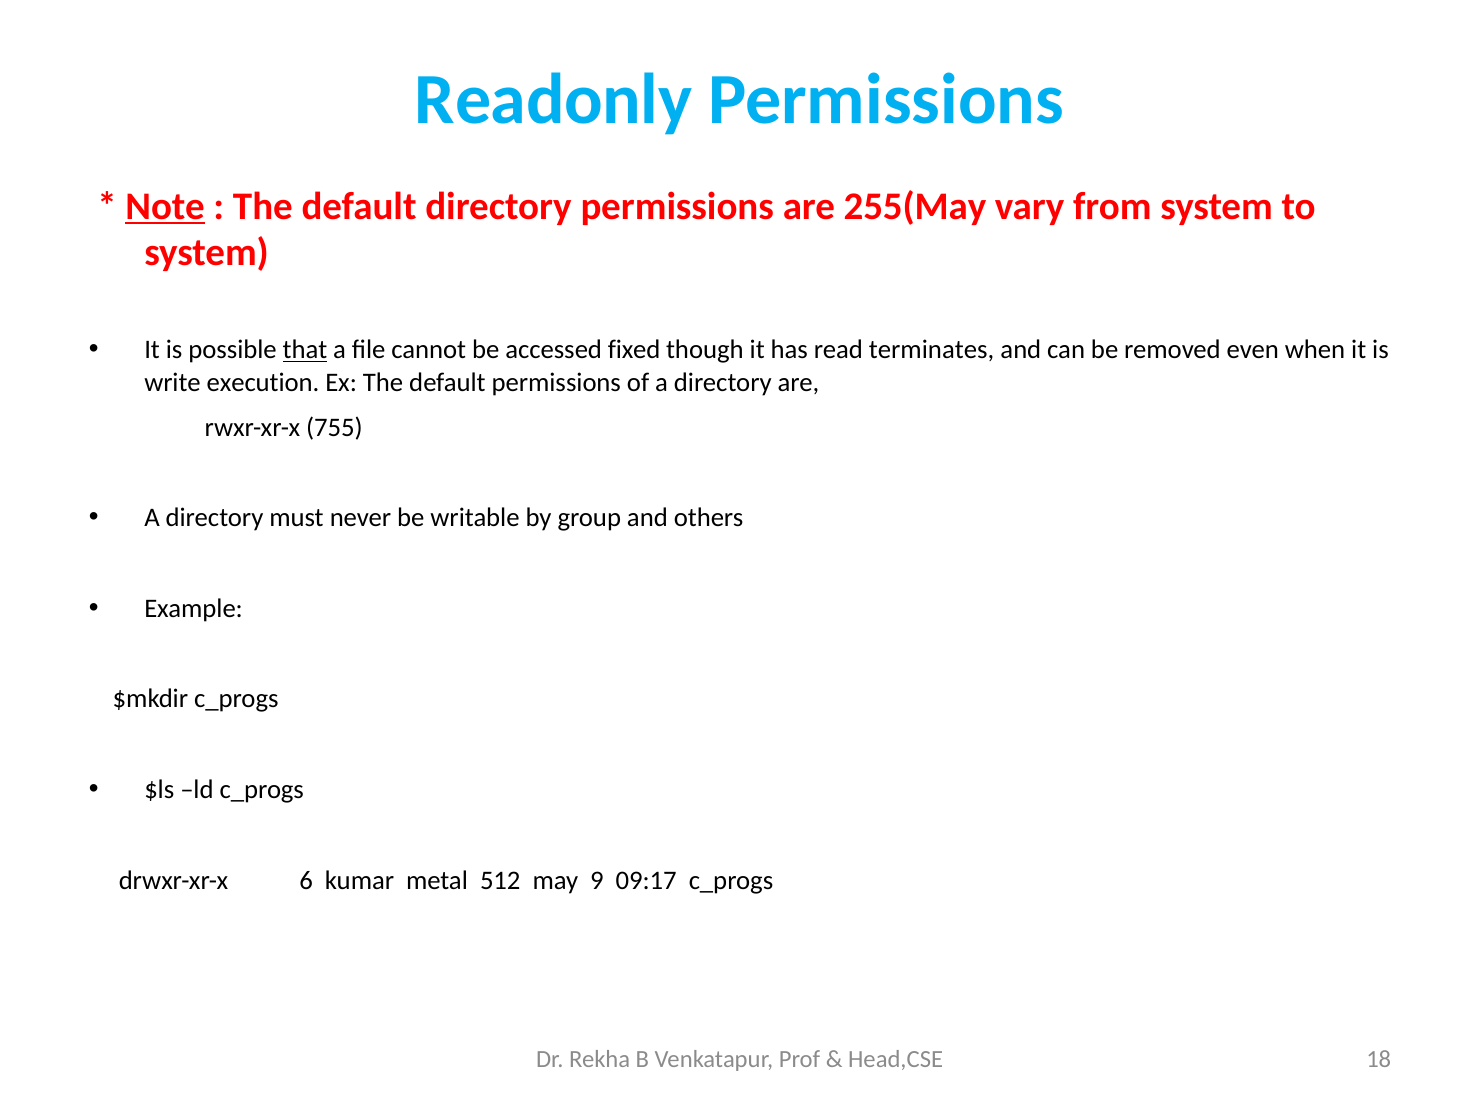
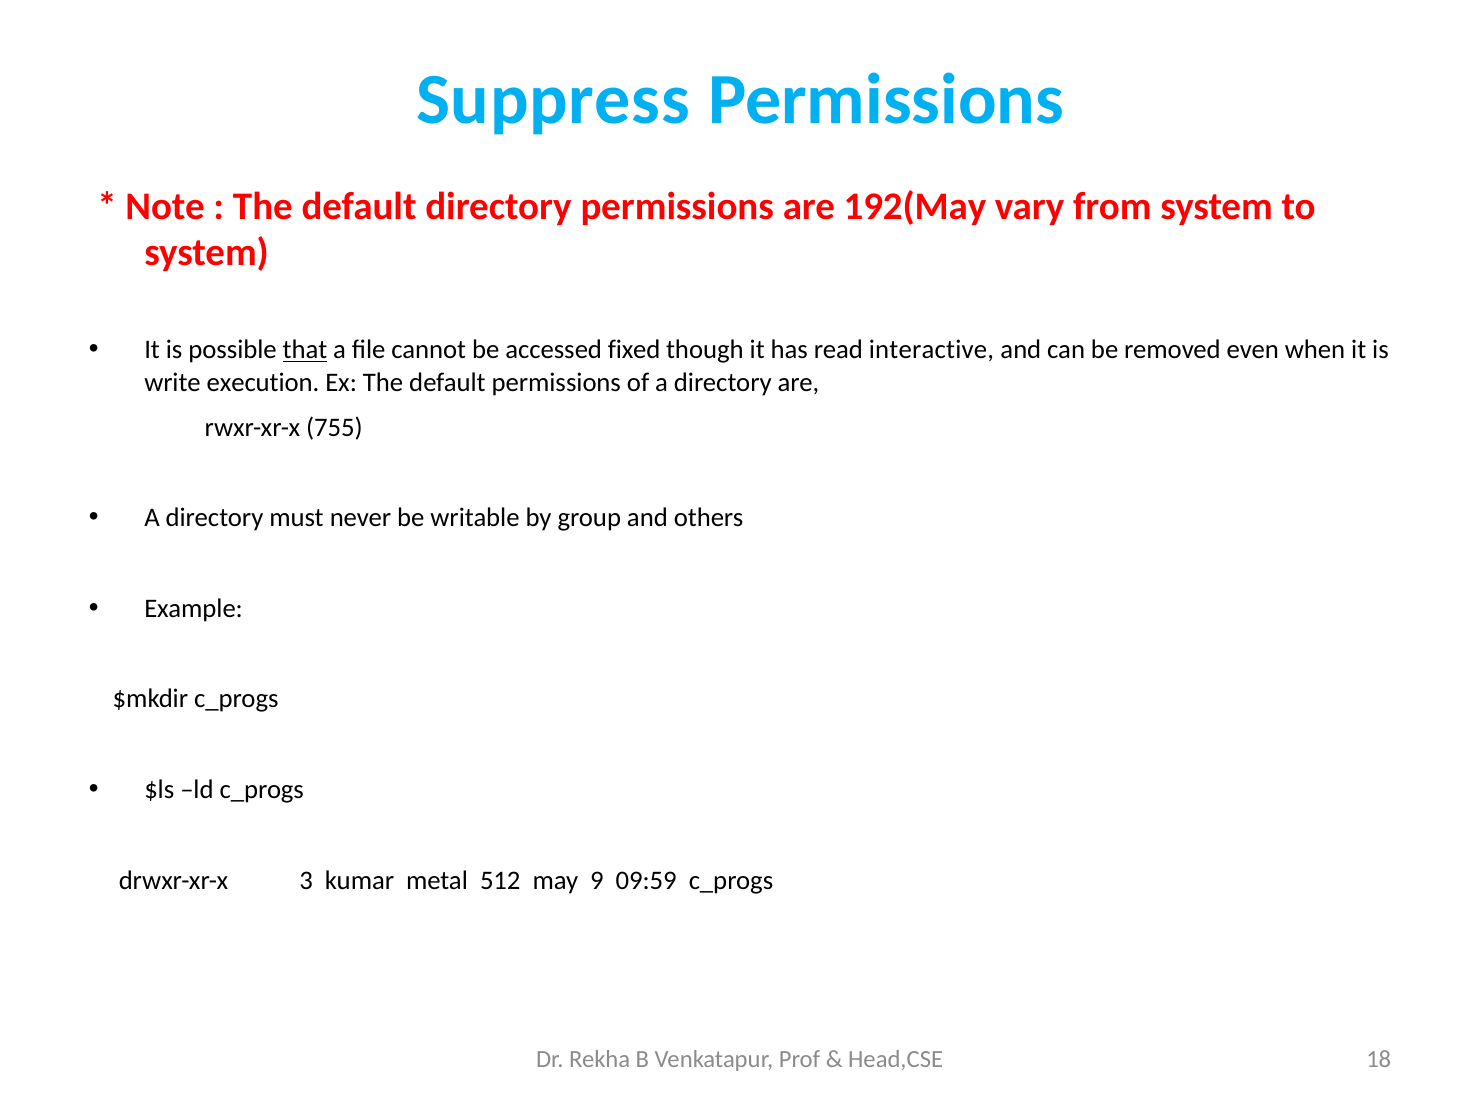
Readonly: Readonly -> Suppress
Note underline: present -> none
255(May: 255(May -> 192(May
terminates: terminates -> interactive
6: 6 -> 3
09:17: 09:17 -> 09:59
